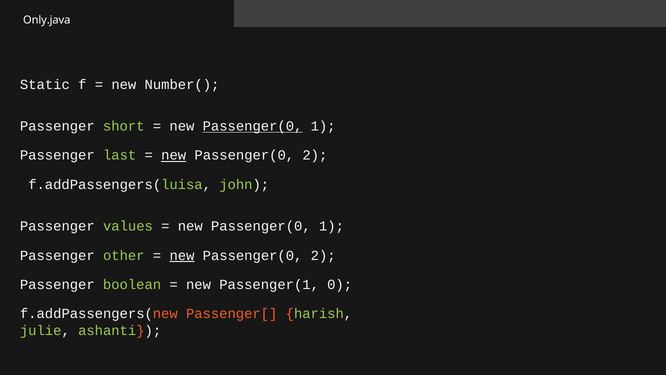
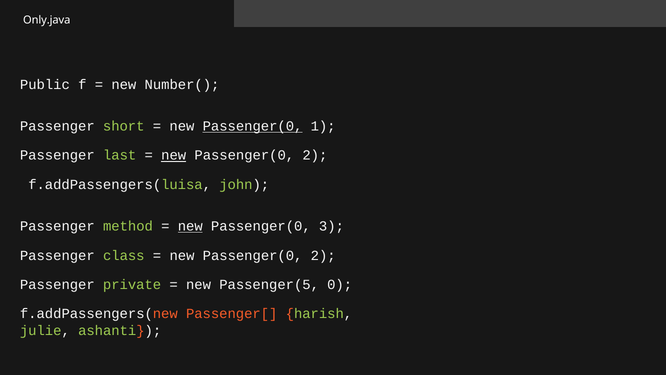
Static: Static -> Public
values: values -> method
new at (190, 226) underline: none -> present
1 at (331, 226): 1 -> 3
other: other -> class
new at (182, 255) underline: present -> none
boolean: boolean -> private
Passenger(1: Passenger(1 -> Passenger(5
